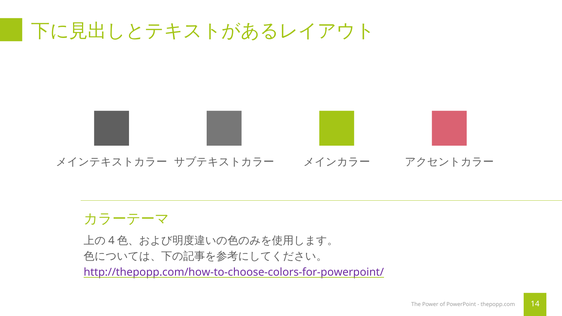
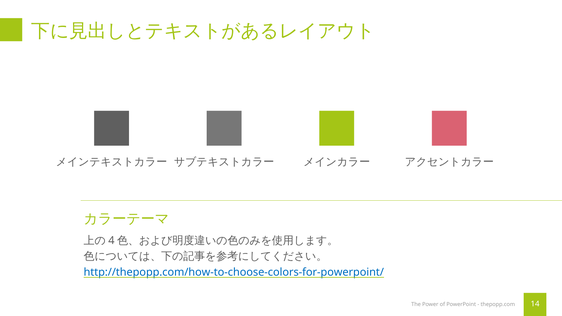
http://thepopp.com/how-to-choose-colors-for-powerpoint/ colour: purple -> blue
